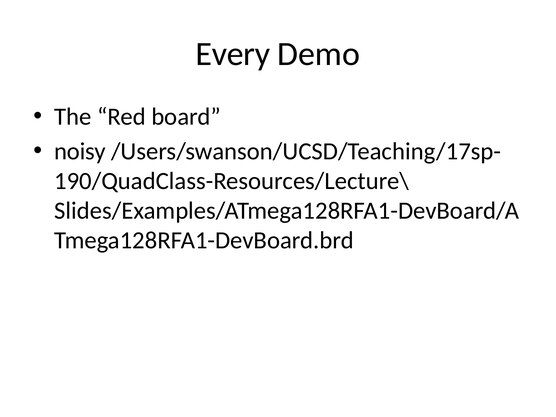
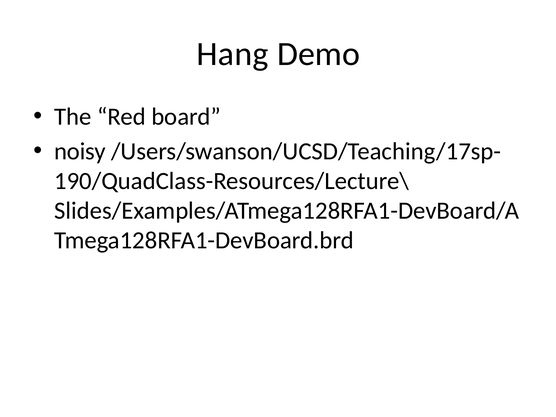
Every: Every -> Hang
